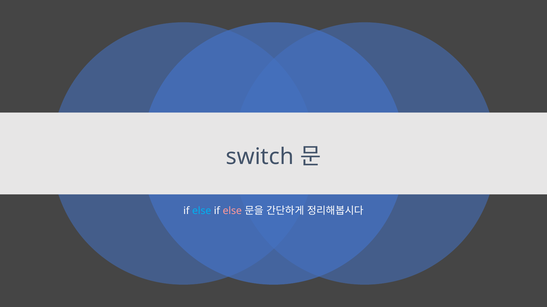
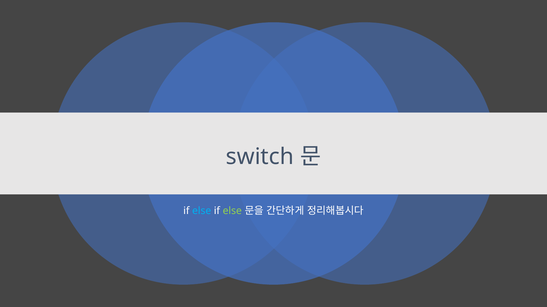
else at (232, 211) colour: pink -> light green
